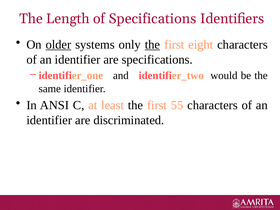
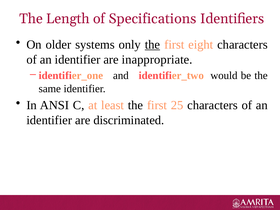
older underline: present -> none
are specifications: specifications -> inappropriate
55: 55 -> 25
